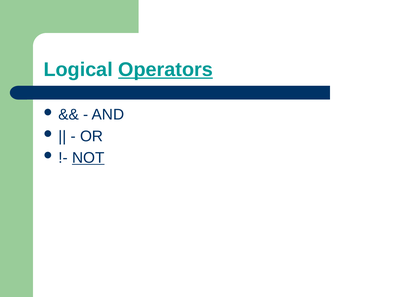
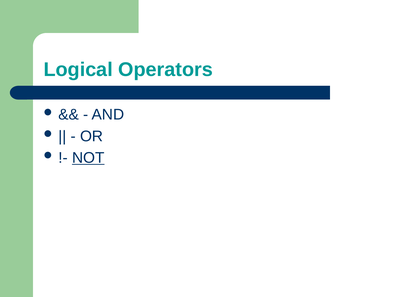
Operators underline: present -> none
